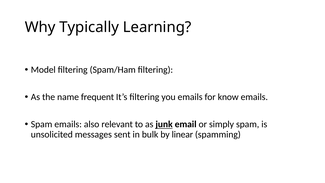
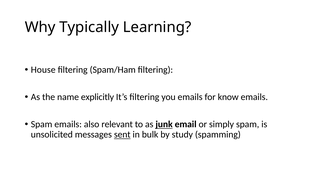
Model: Model -> House
frequent: frequent -> explicitly
sent underline: none -> present
linear: linear -> study
